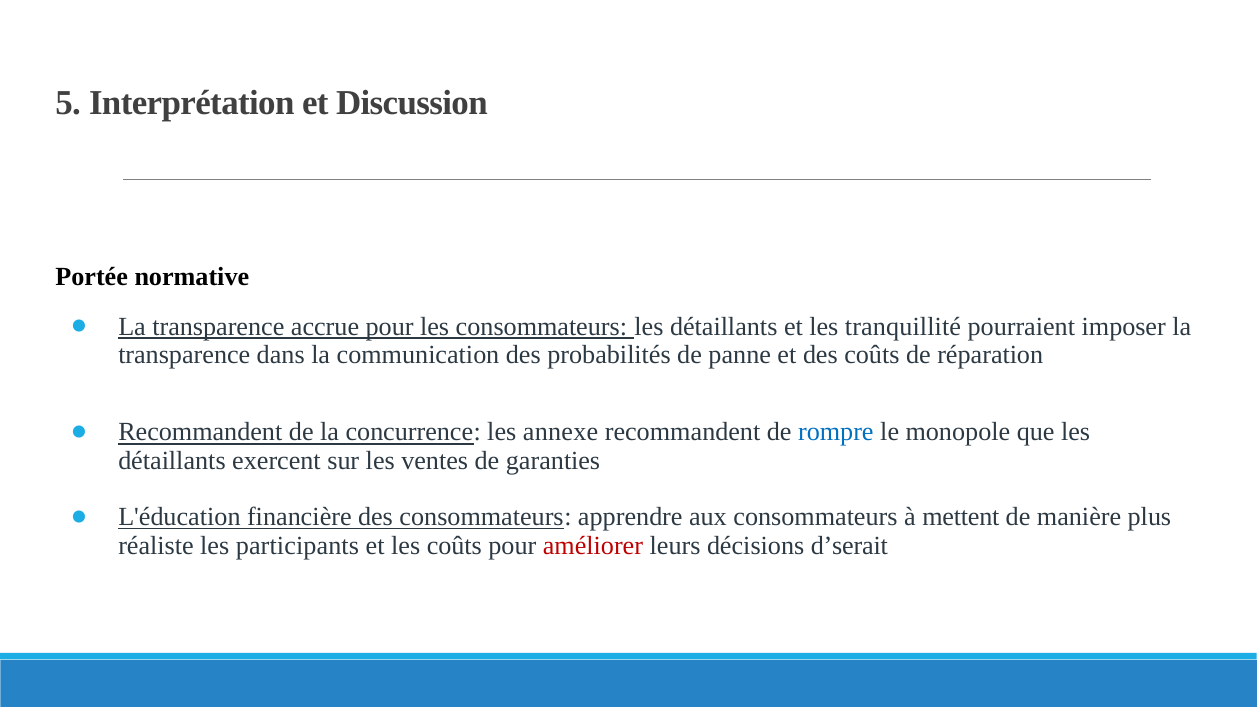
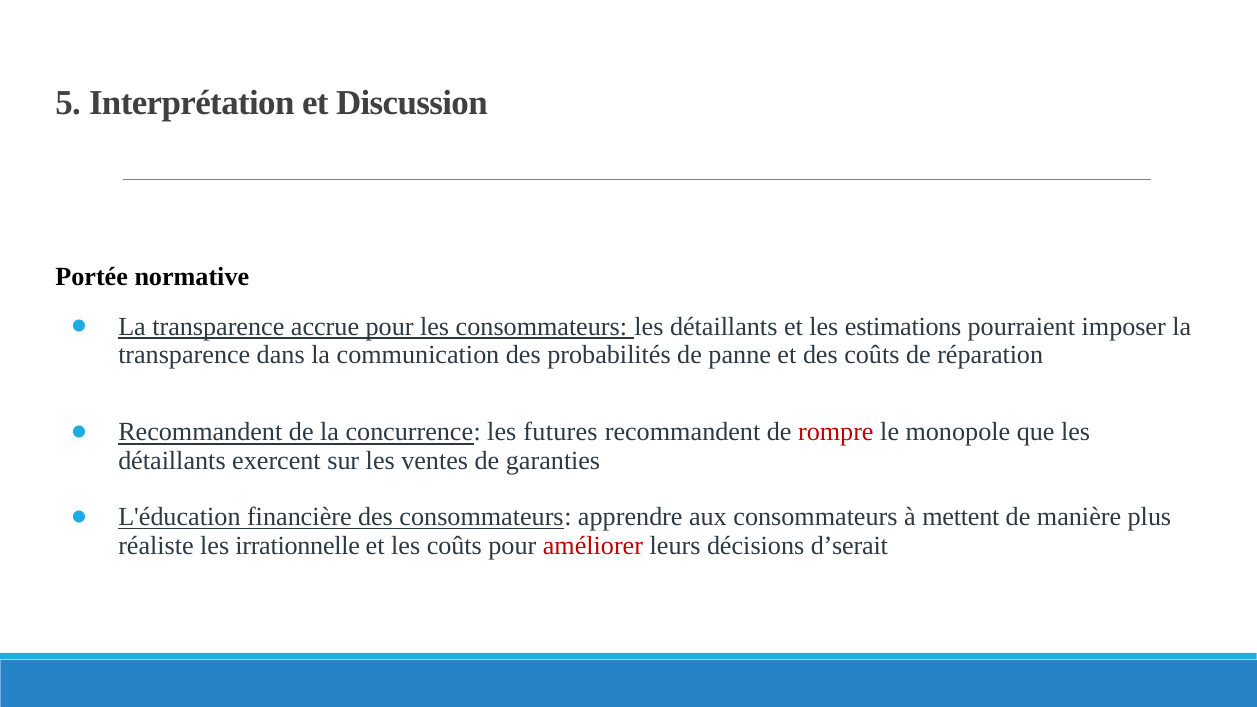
tranquillité: tranquillité -> estimations
annexe: annexe -> futures
rompre colour: blue -> red
participants: participants -> irrationnelle
